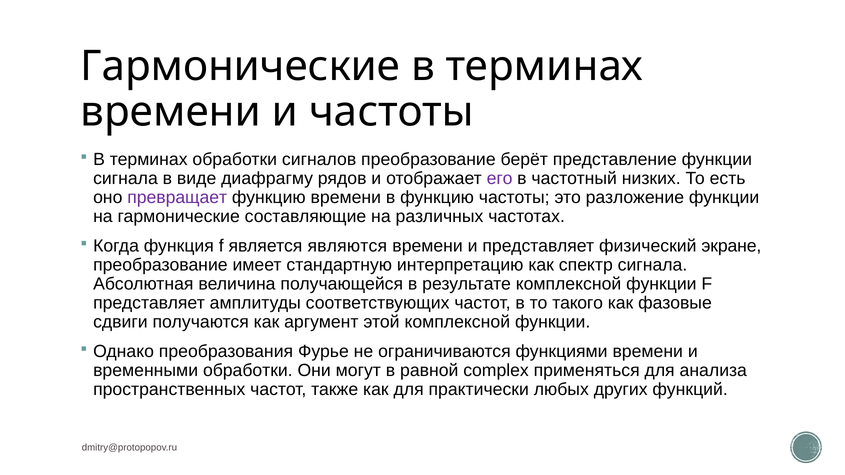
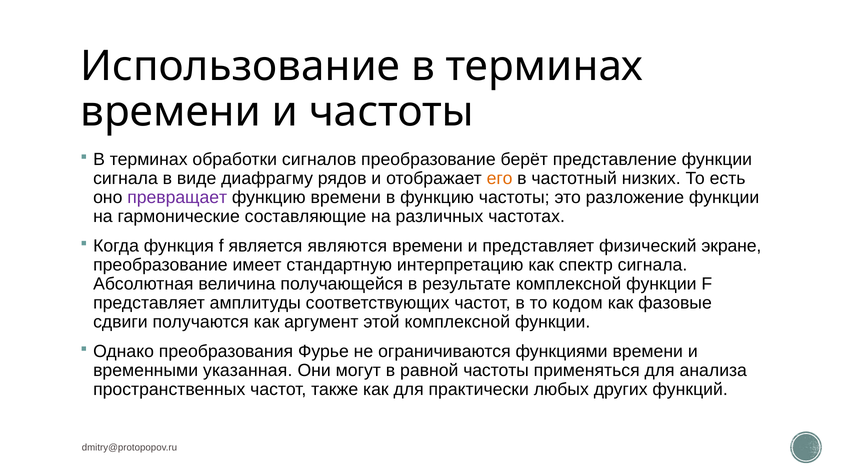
Гармонические at (240, 66): Гармонические -> Использование
его colour: purple -> orange
такого: такого -> кодом
временными обработки: обработки -> указанная
равной complex: complex -> частоты
